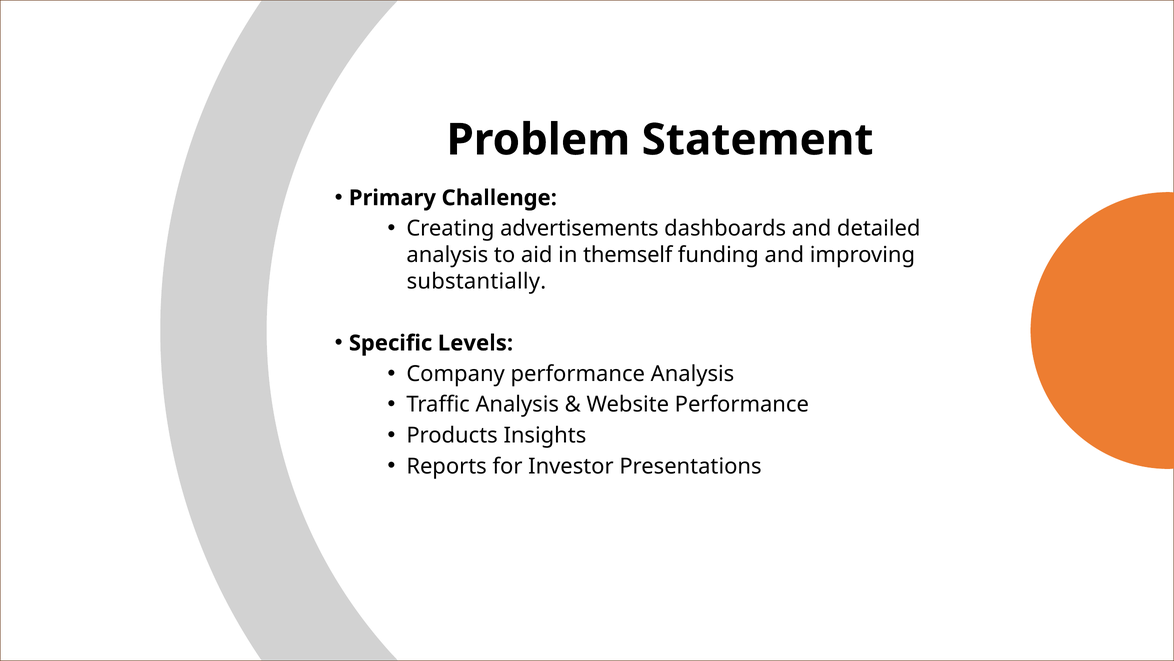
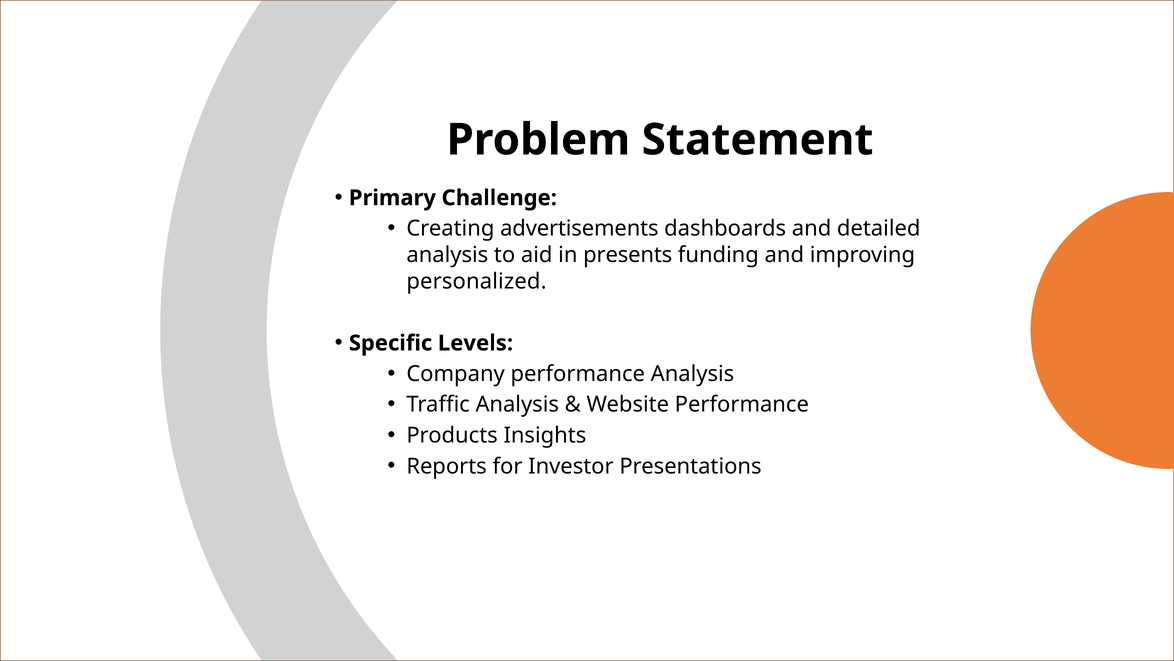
themself: themself -> presents
substantially: substantially -> personalized
